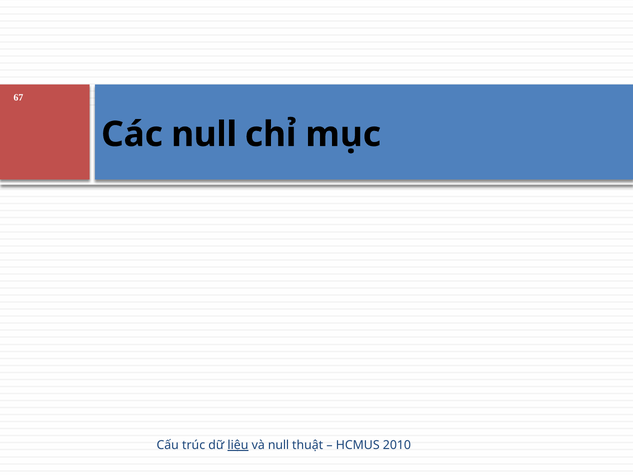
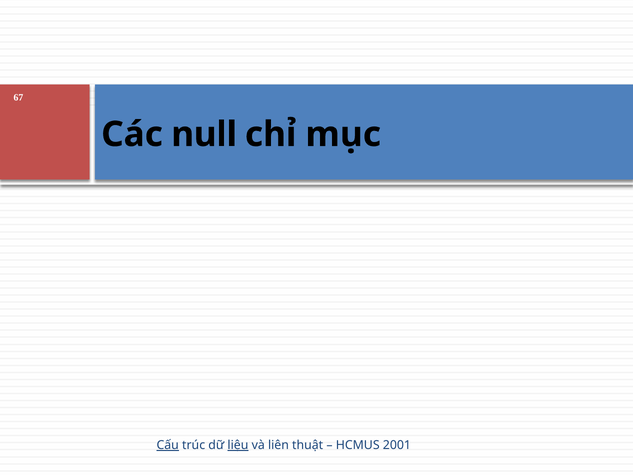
Cấu underline: none -> present
và null: null -> liên
2010: 2010 -> 2001
